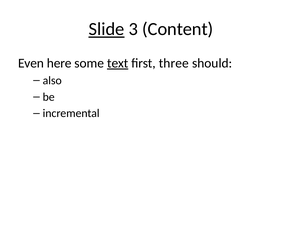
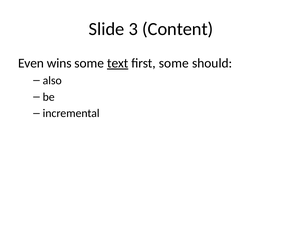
Slide underline: present -> none
here: here -> wins
first three: three -> some
